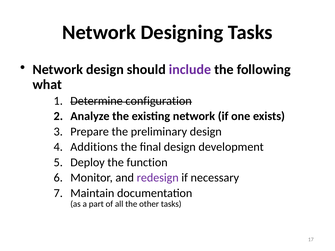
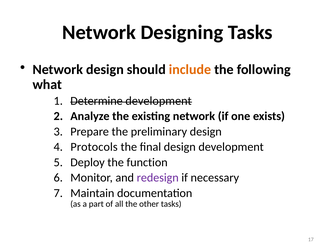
include colour: purple -> orange
Determine configuration: configuration -> development
Additions: Additions -> Protocols
